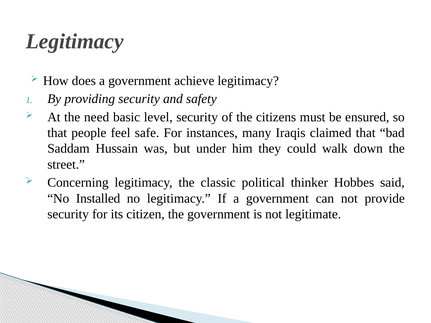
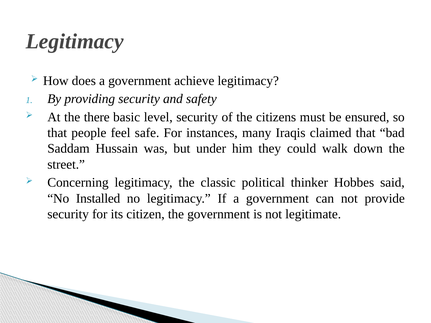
need: need -> there
